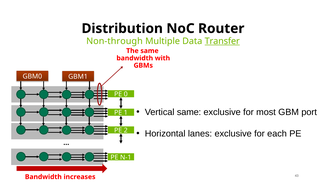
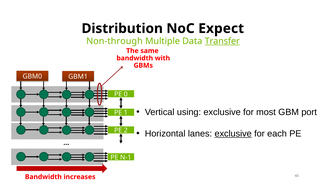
Router: Router -> Expect
Vertical same: same -> using
exclusive at (233, 134) underline: none -> present
